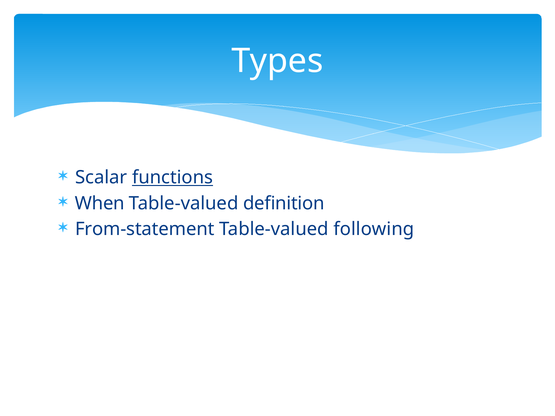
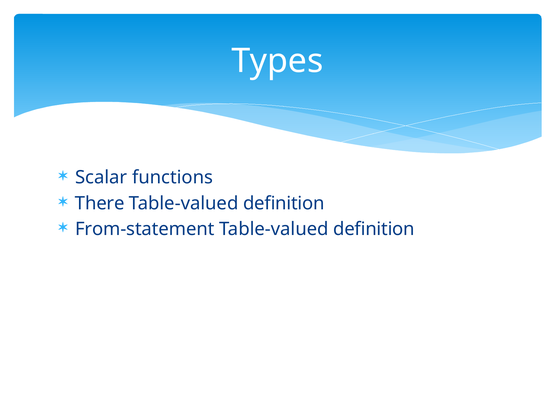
functions underline: present -> none
When: When -> There
following at (374, 229): following -> definition
